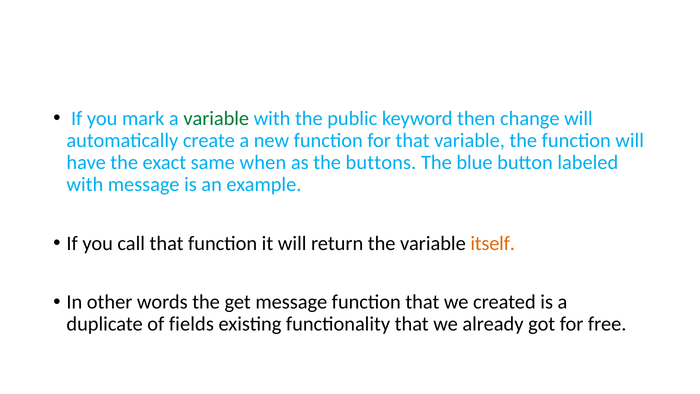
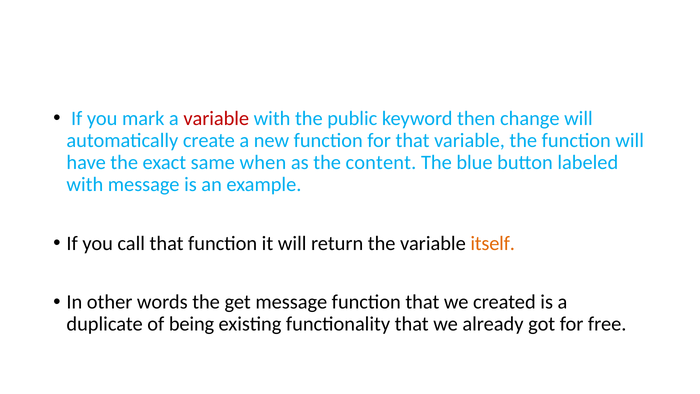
variable at (216, 118) colour: green -> red
buttons: buttons -> content
fields: fields -> being
